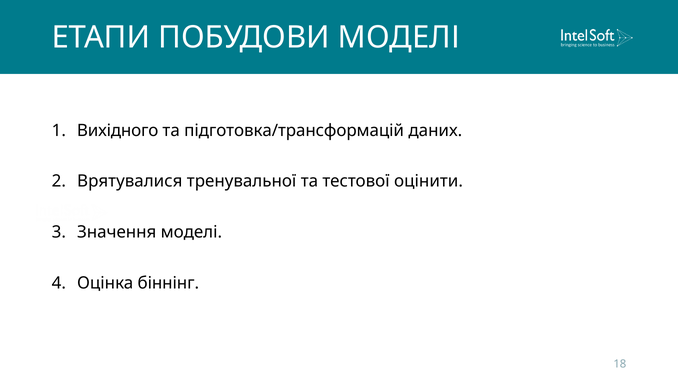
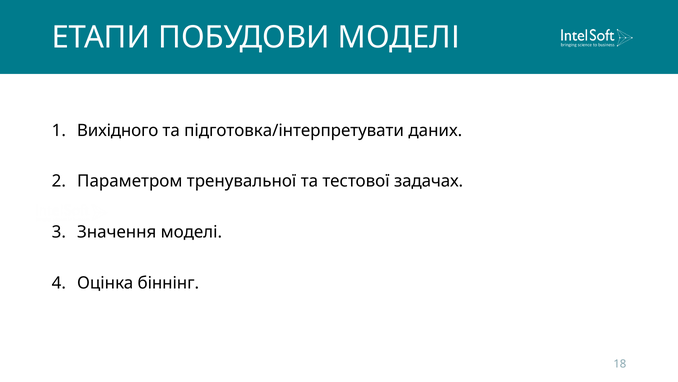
підготовка/трансформацій: підготовка/трансформацій -> підготовка/інтерпретувати
Врятувалися: Врятувалися -> Параметром
оцінити: оцінити -> задачах
